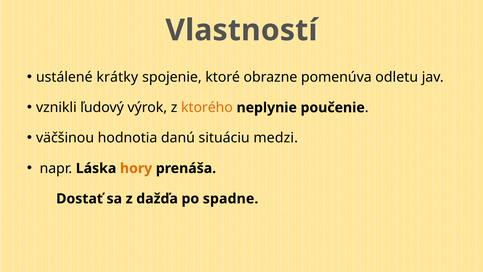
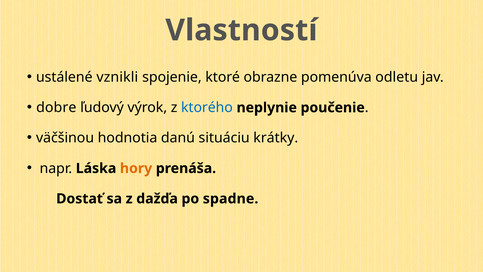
krátky: krátky -> vznikli
vznikli: vznikli -> dobre
ktorého colour: orange -> blue
medzi: medzi -> krátky
